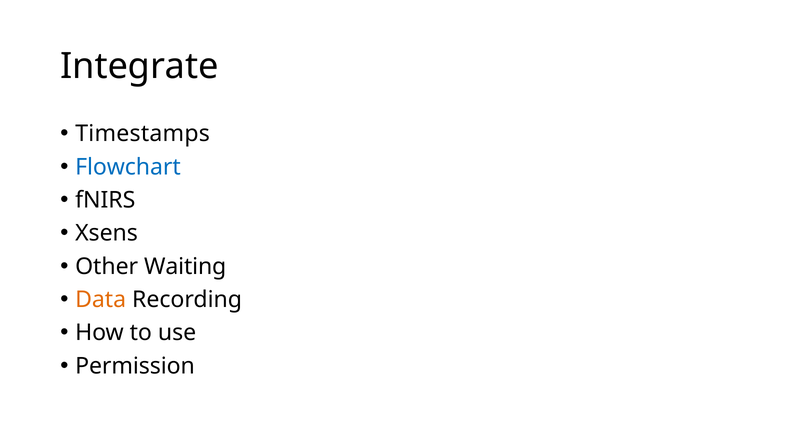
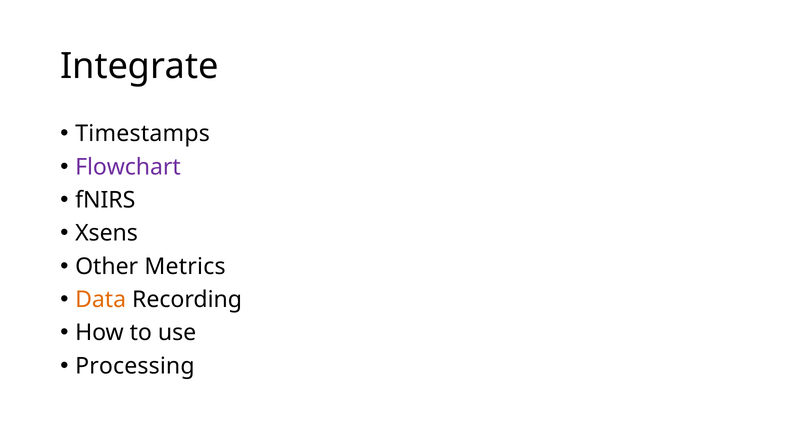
Flowchart colour: blue -> purple
Waiting: Waiting -> Metrics
Permission: Permission -> Processing
